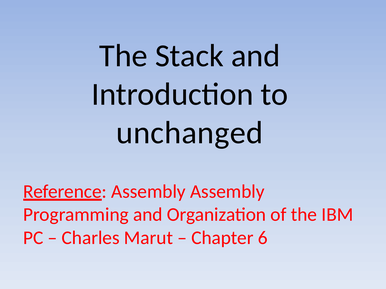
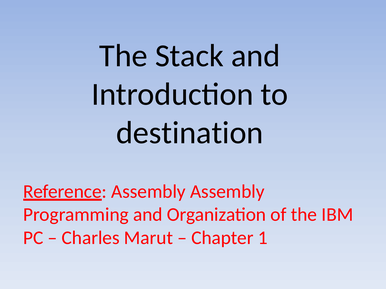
unchanged: unchanged -> destination
6: 6 -> 1
